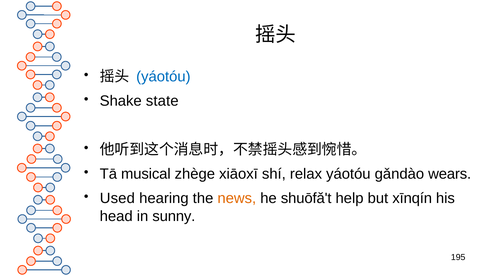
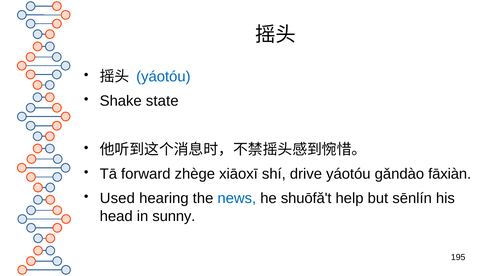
musical: musical -> forward
relax: relax -> drive
wears: wears -> fāxiàn
news colour: orange -> blue
xīnqín: xīnqín -> sēnlín
